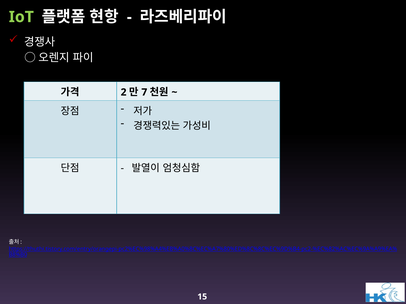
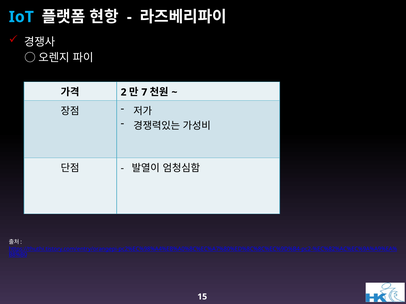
IoT colour: light green -> light blue
